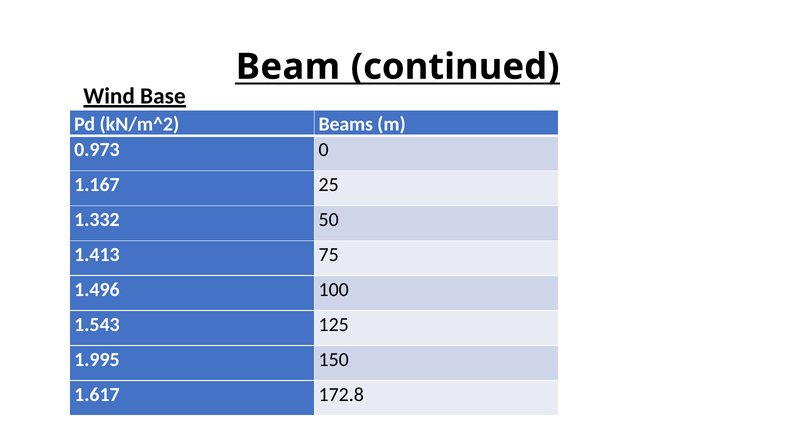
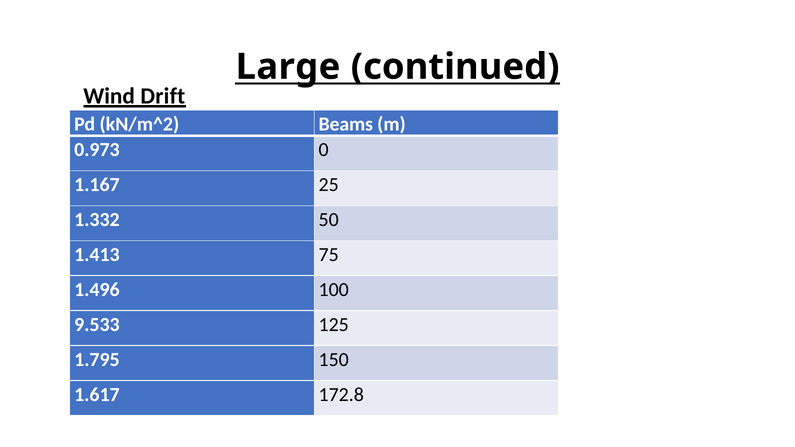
Beam: Beam -> Large
Base: Base -> Drift
1.543: 1.543 -> 9.533
1.995: 1.995 -> 1.795
